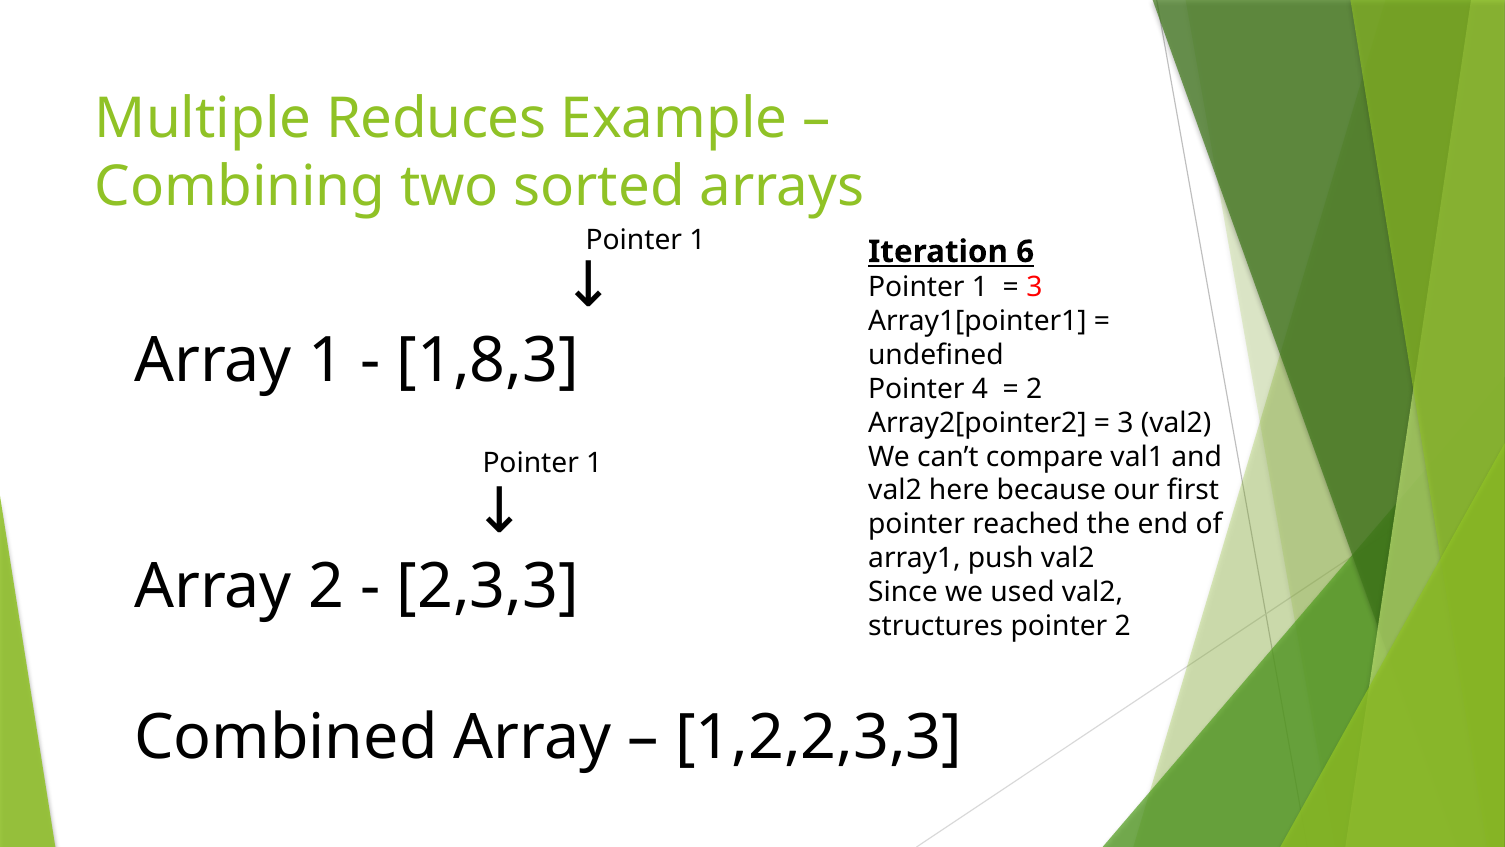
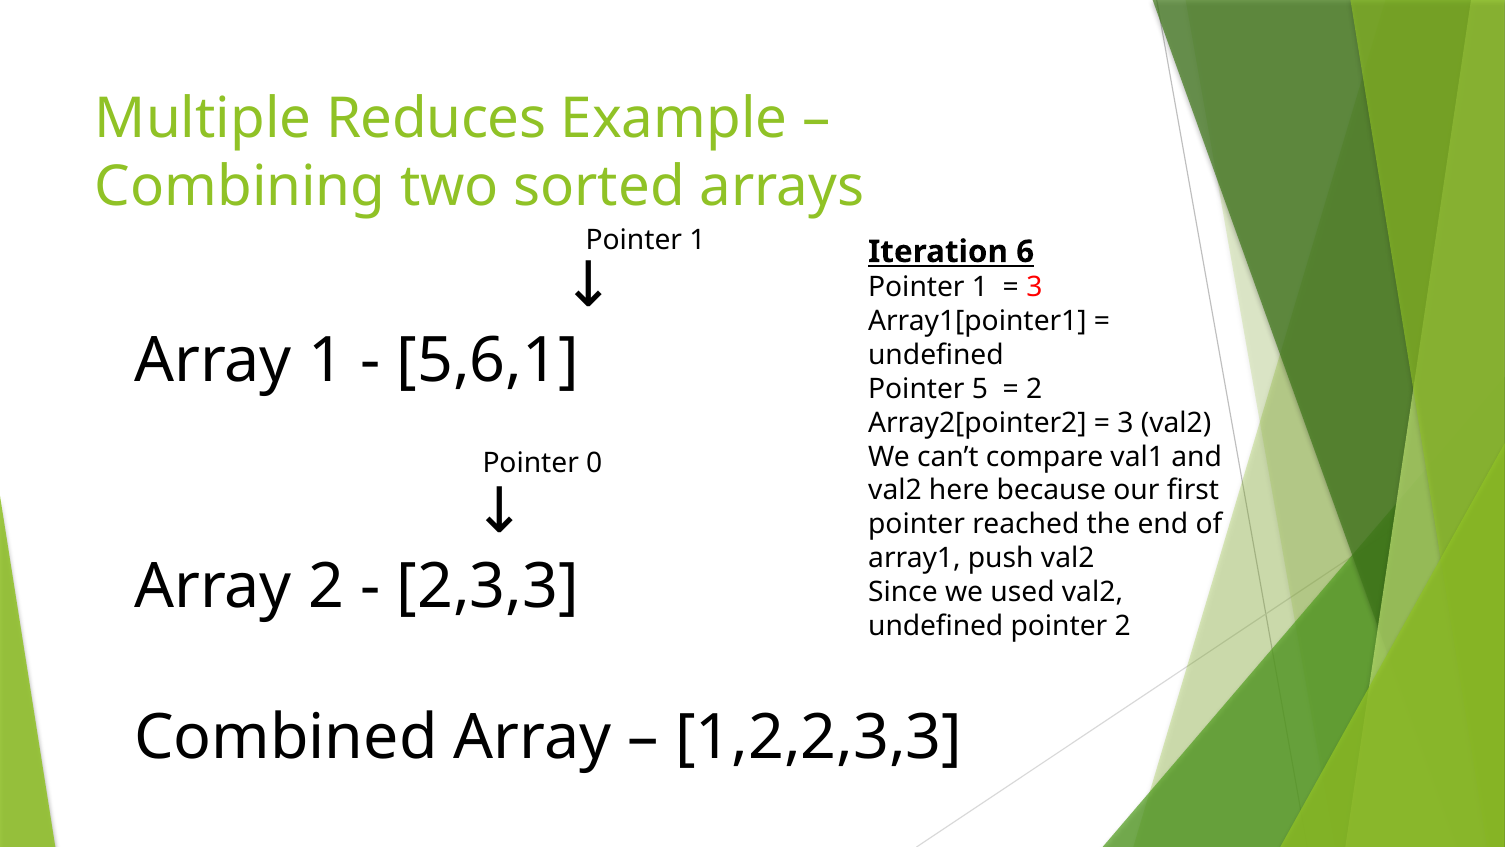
1,8,3: 1,8,3 -> 5,6,1
4: 4 -> 5
1 at (594, 463): 1 -> 0
structures at (936, 626): structures -> undefined
